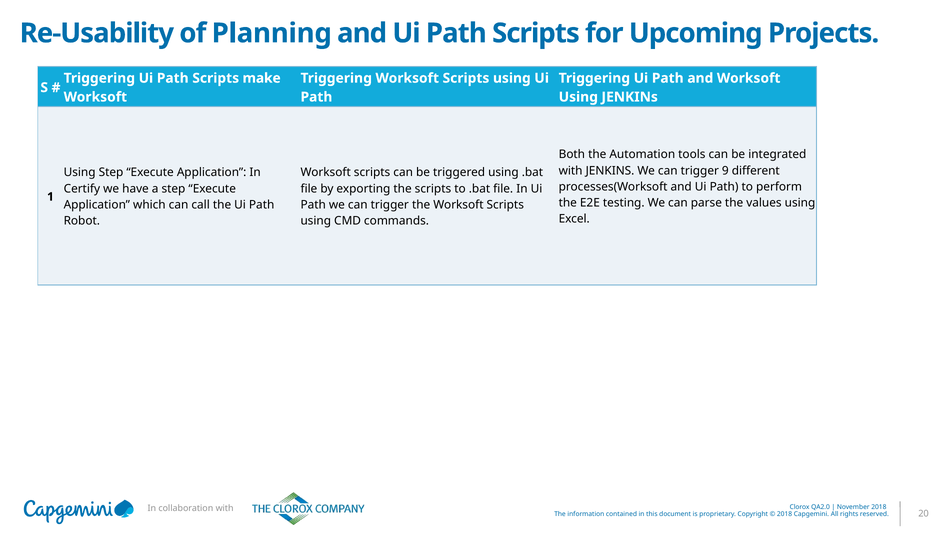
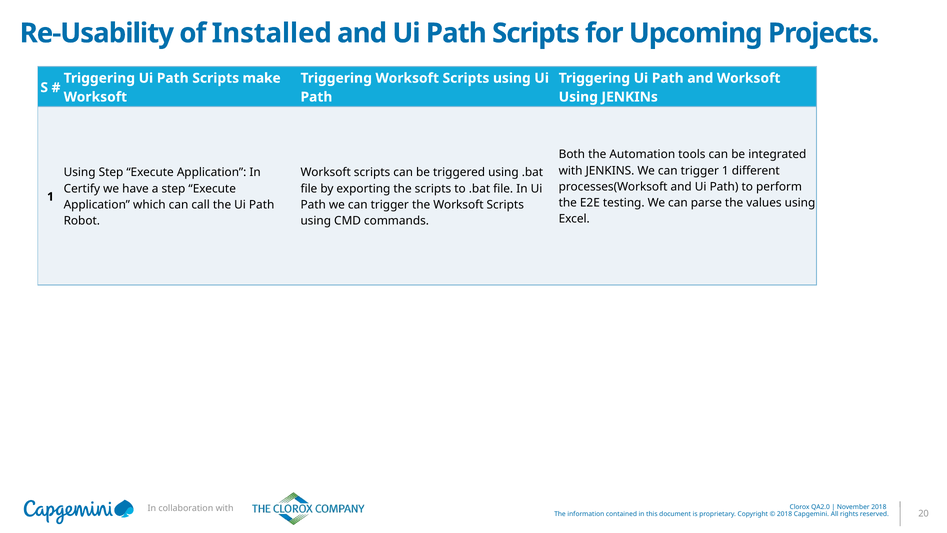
Planning: Planning -> Installed
trigger 9: 9 -> 1
